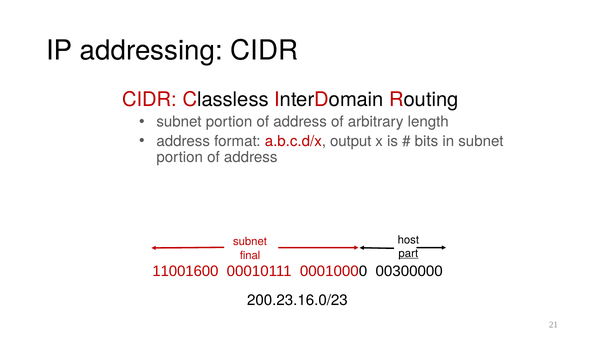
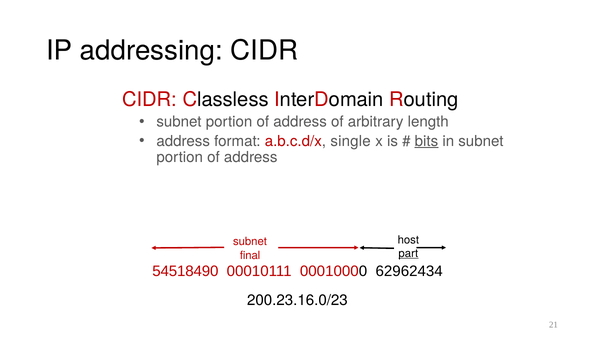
output: output -> single
bits underline: none -> present
11001600: 11001600 -> 54518490
00300000: 00300000 -> 62962434
